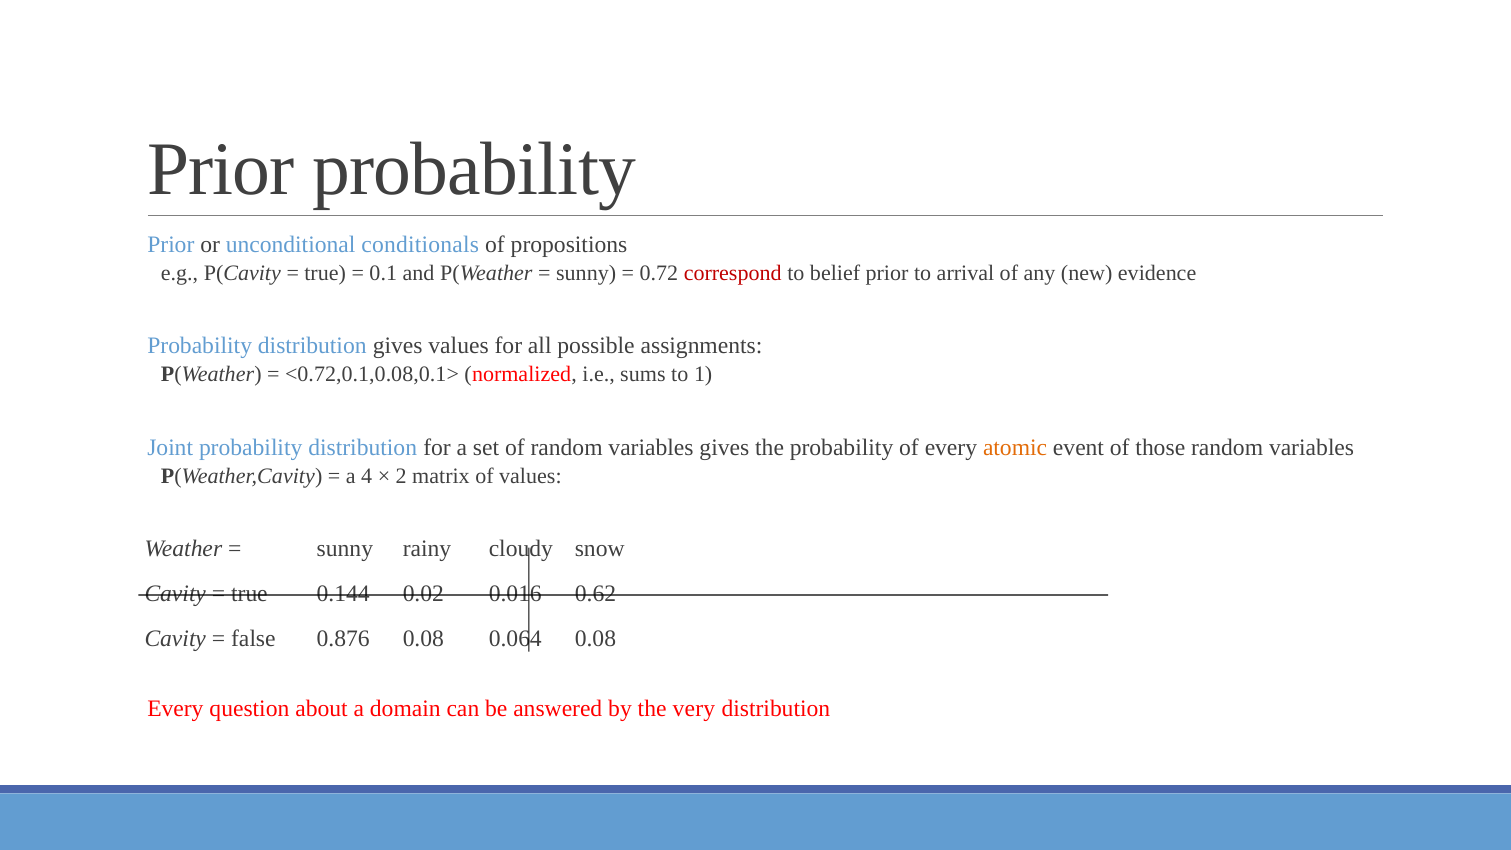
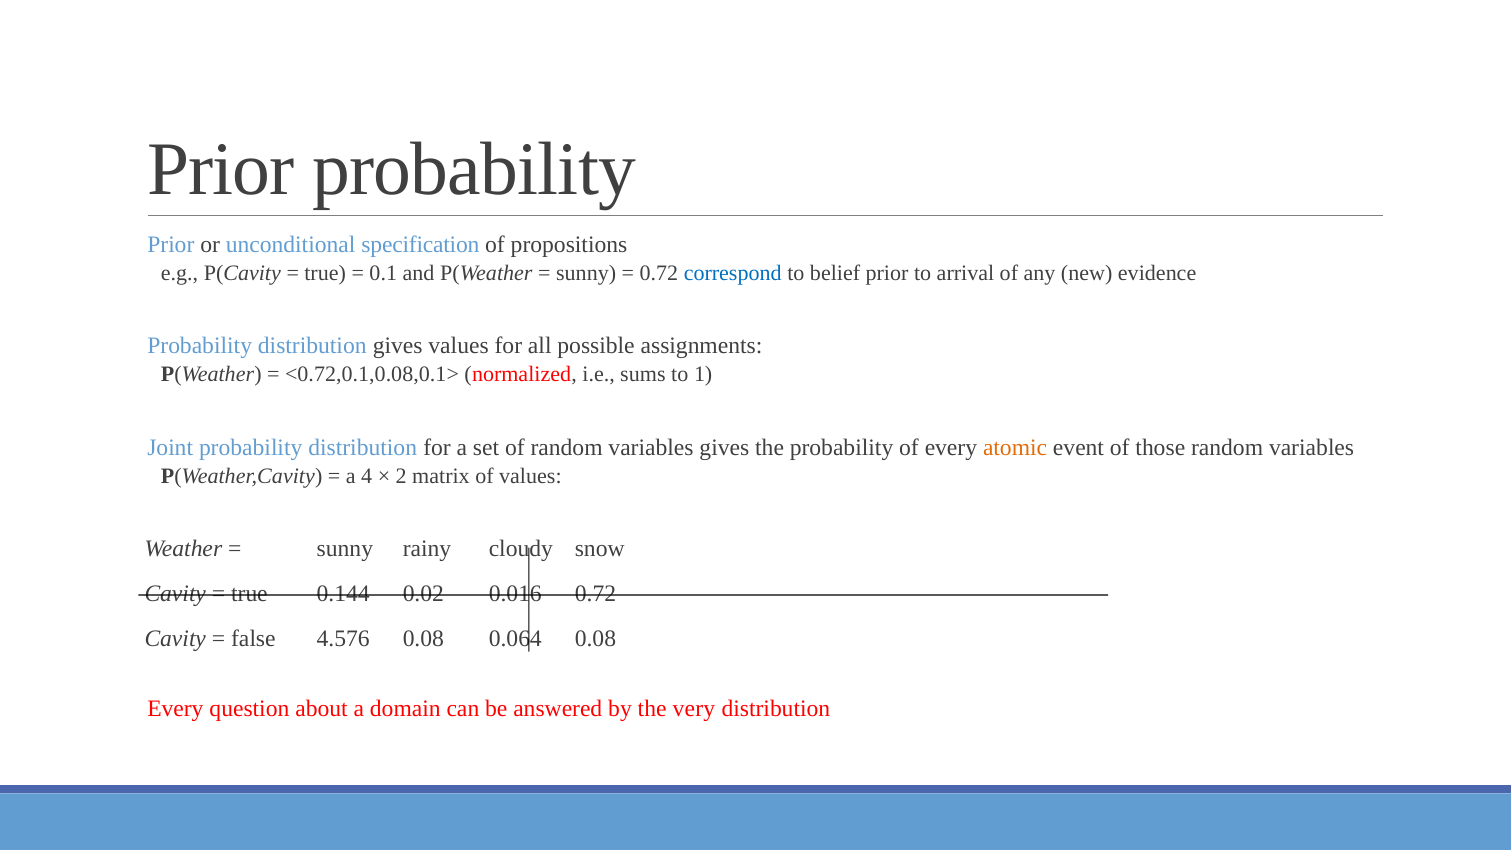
conditionals: conditionals -> specification
correspond colour: red -> blue
0.016 0.62: 0.62 -> 0.72
0.876: 0.876 -> 4.576
